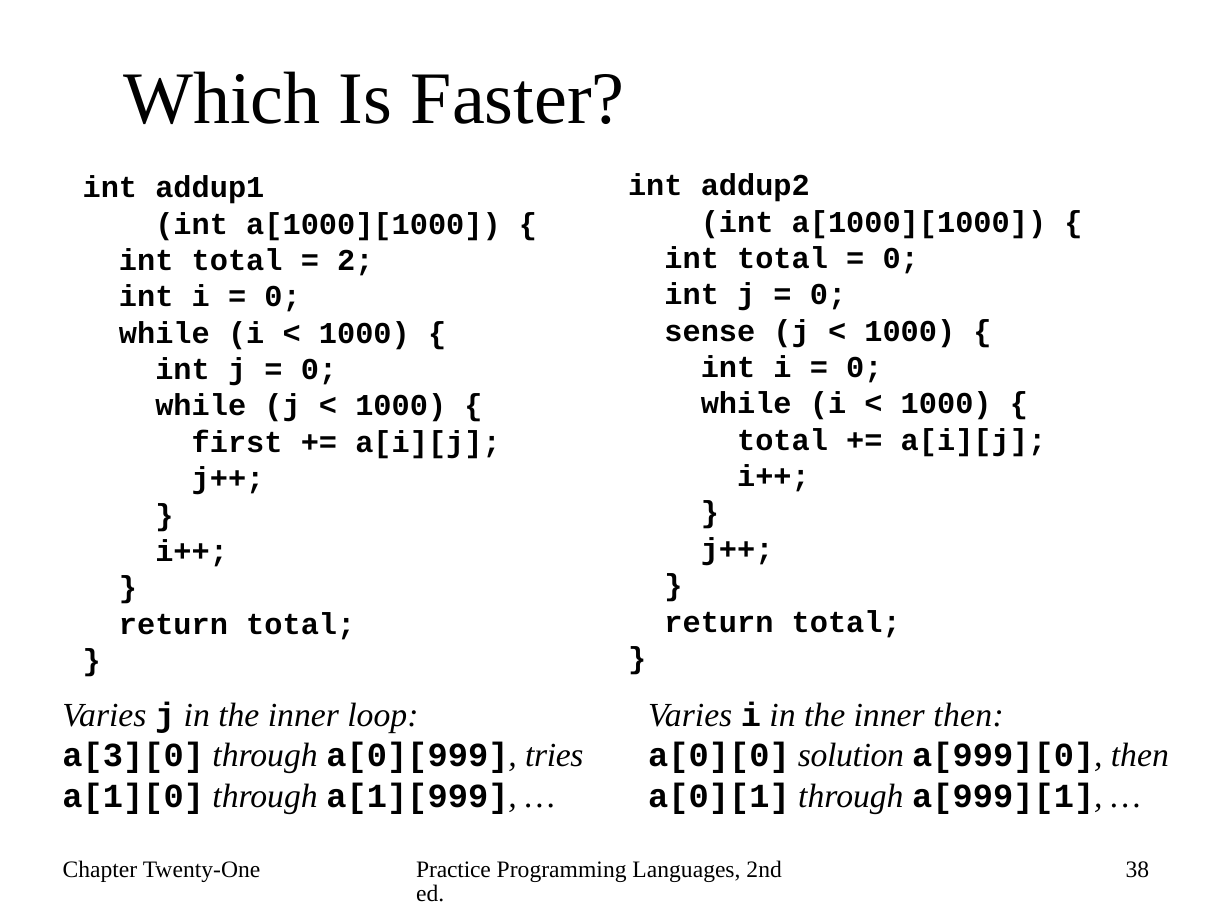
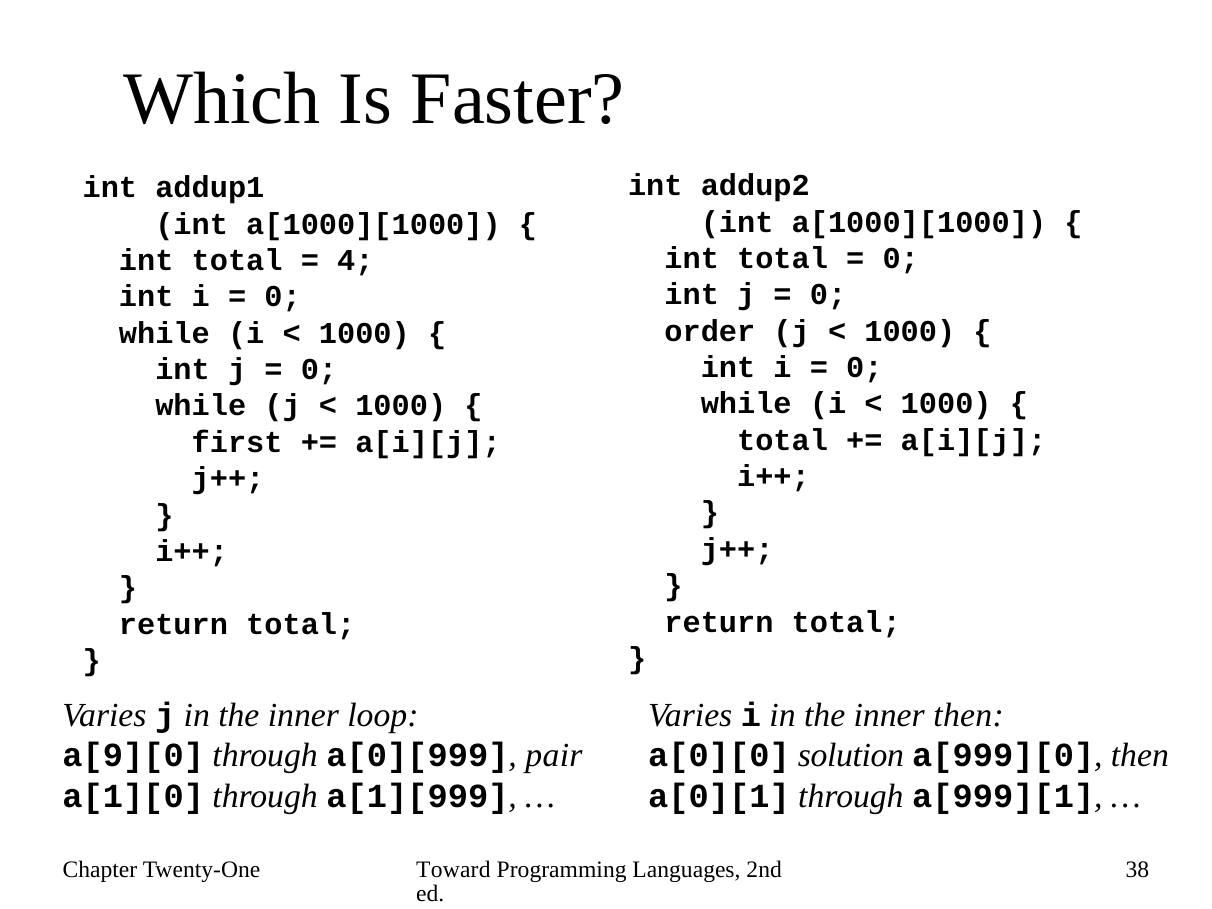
2: 2 -> 4
sense: sense -> order
a[3][0: a[3][0 -> a[9][0
tries: tries -> pair
Practice: Practice -> Toward
